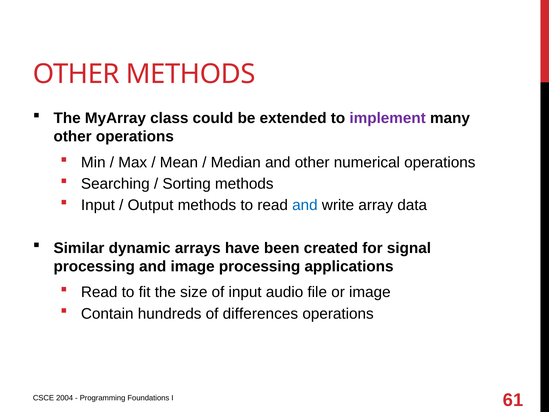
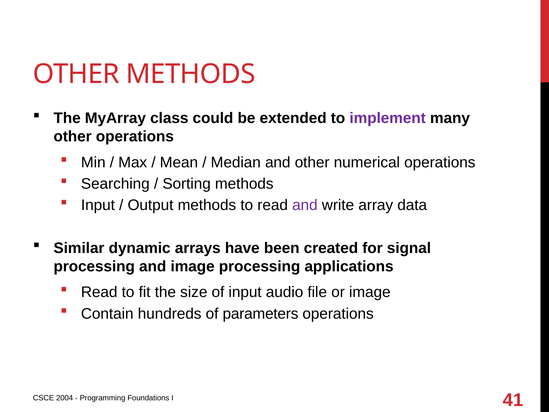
and at (305, 205) colour: blue -> purple
differences: differences -> parameters
61: 61 -> 41
